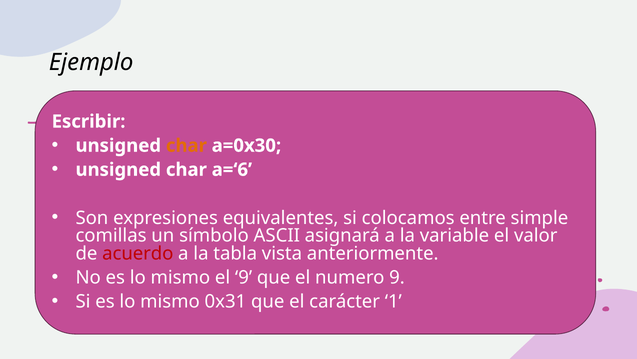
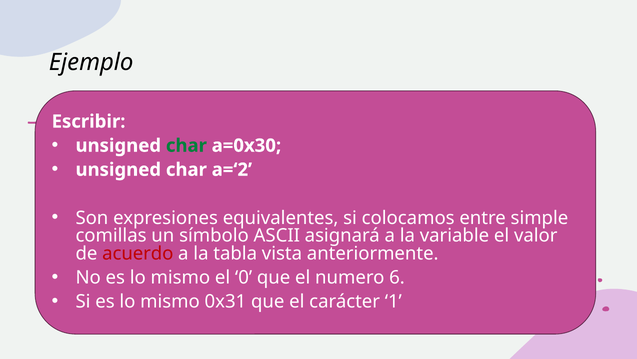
char at (186, 145) colour: orange -> green
a=‘6: a=‘6 -> a=‘2
el 9: 9 -> 0
numero 9: 9 -> 6
